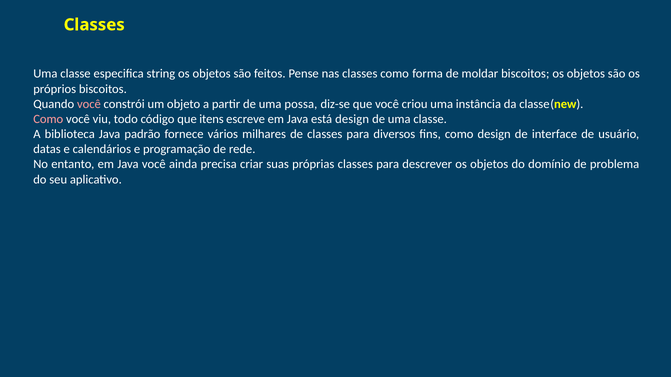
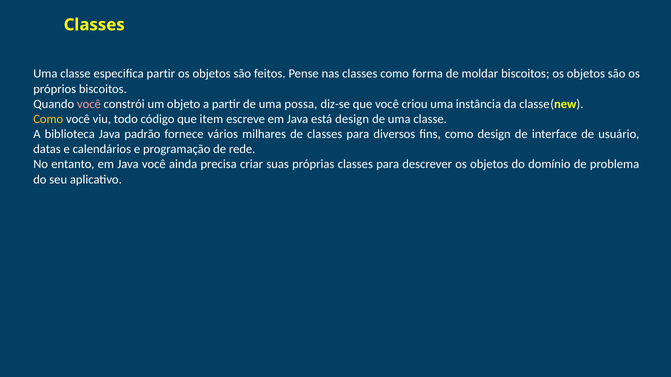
especifica string: string -> partir
Como at (48, 119) colour: pink -> yellow
itens: itens -> item
